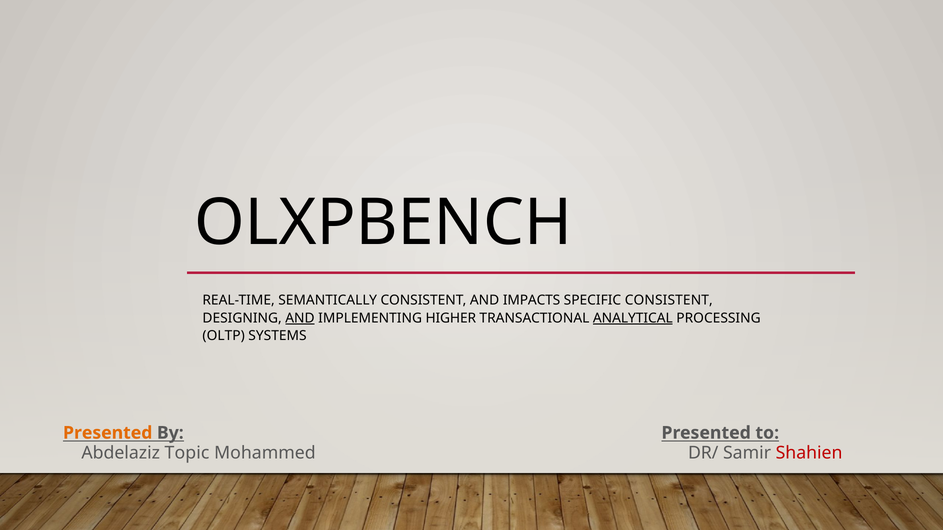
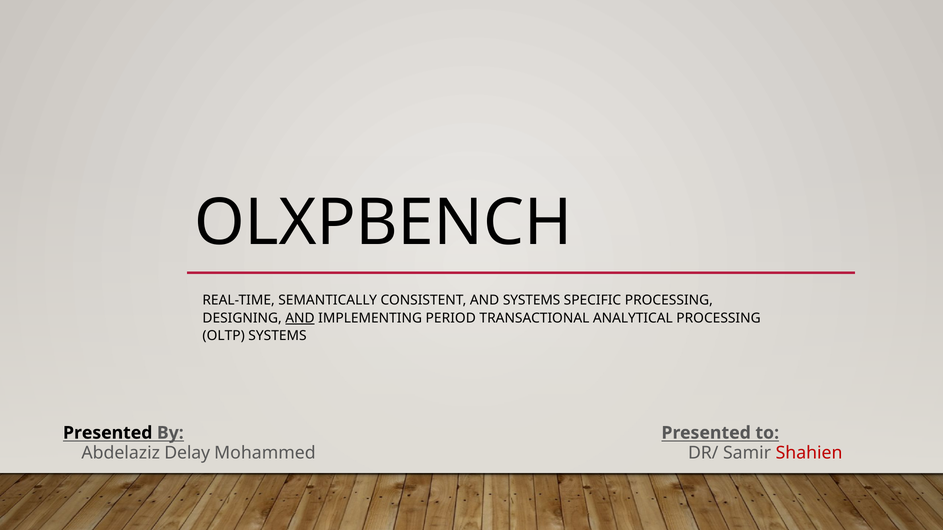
AND IMPACTS: IMPACTS -> SYSTEMS
SPECIFIC CONSISTENT: CONSISTENT -> PROCESSING
HIGHER: HIGHER -> PERIOD
ANALYTICAL underline: present -> none
Presented at (108, 433) colour: orange -> black
Topic: Topic -> Delay
